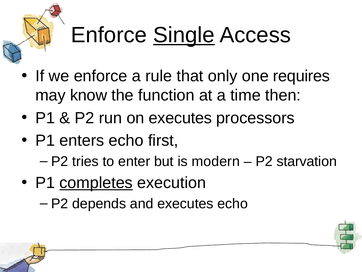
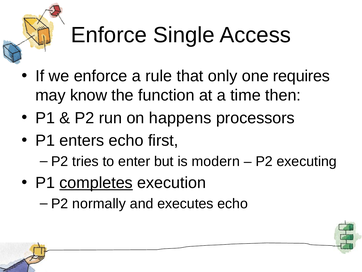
Single underline: present -> none
on executes: executes -> happens
starvation: starvation -> executing
depends: depends -> normally
